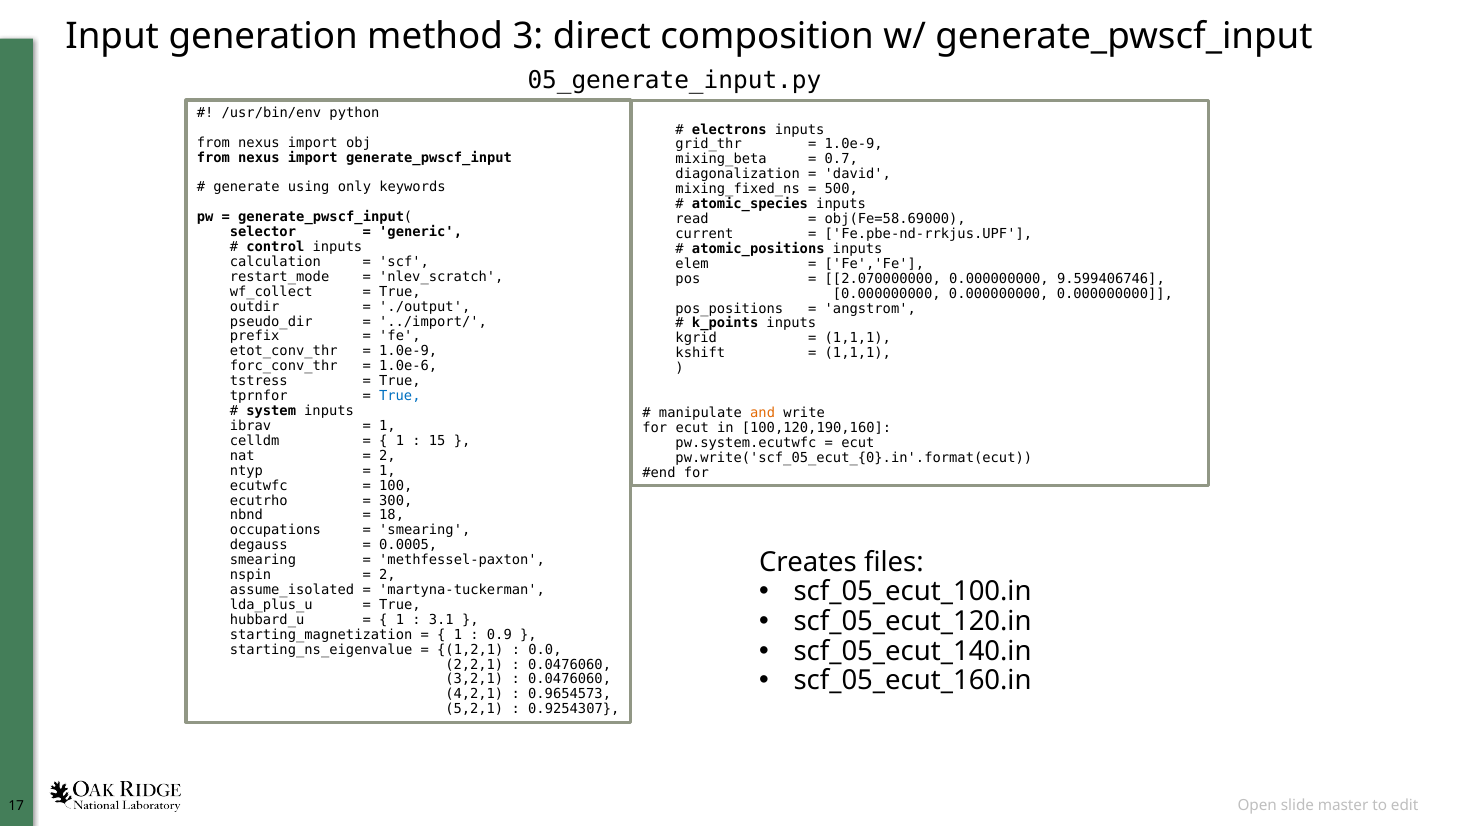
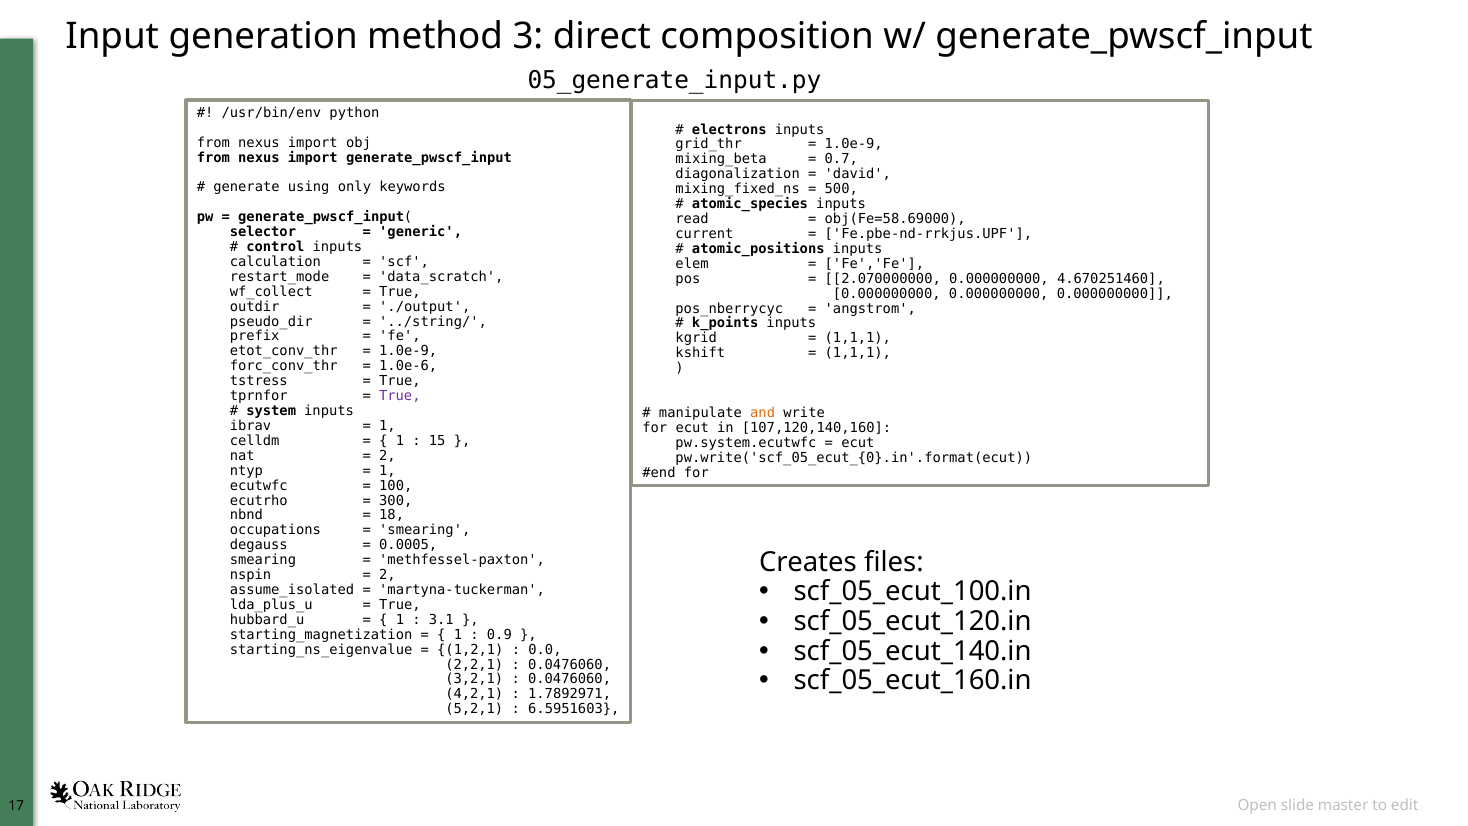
nlev_scratch: nlev_scratch -> data_scratch
9.599406746: 9.599406746 -> 4.670251460
pos_positions: pos_positions -> pos_nberrycyc
../import/: ../import/ -> ../string/
True at (400, 396) colour: blue -> purple
100,120,190,160: 100,120,190,160 -> 107,120,140,160
0.9654573: 0.9654573 -> 1.7892971
0.9254307: 0.9254307 -> 6.5951603
